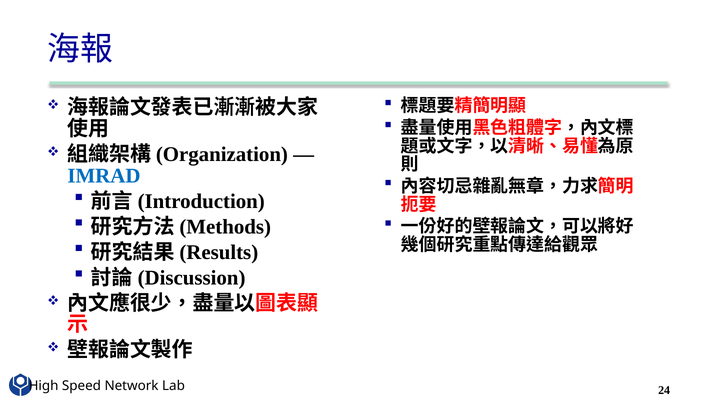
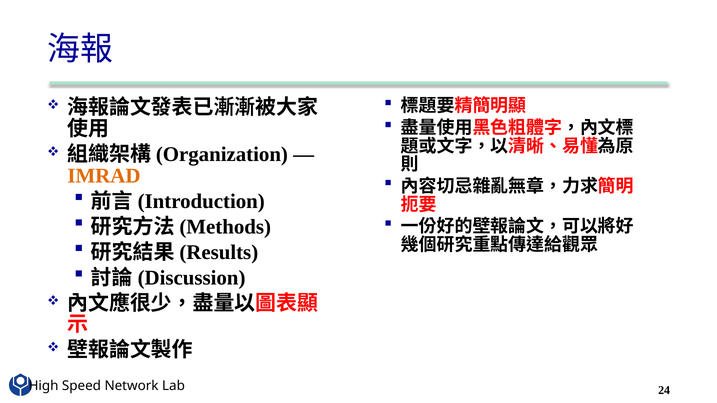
IMRAD colour: blue -> orange
